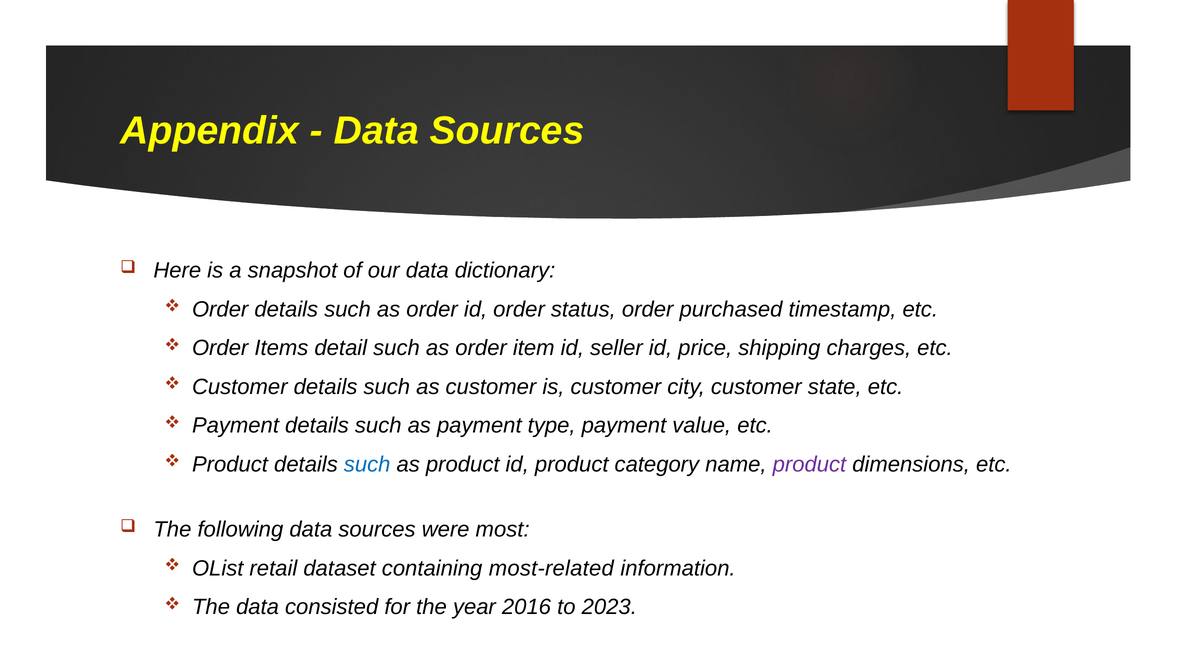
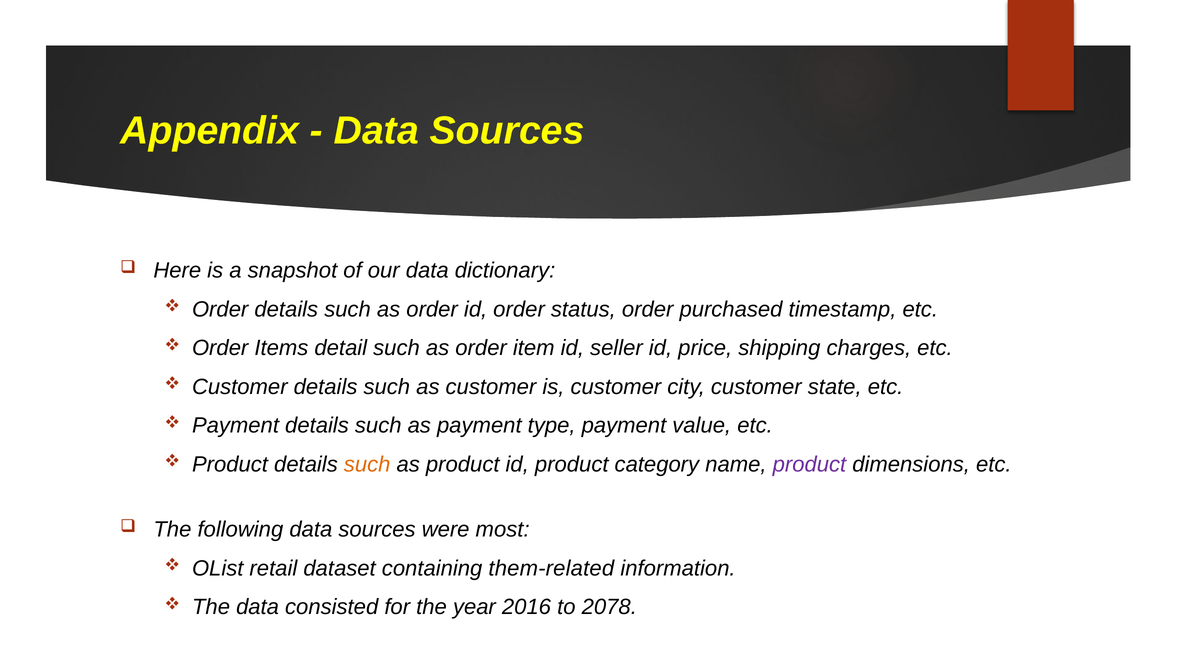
such at (367, 464) colour: blue -> orange
most-related: most-related -> them-related
2023: 2023 -> 2078
